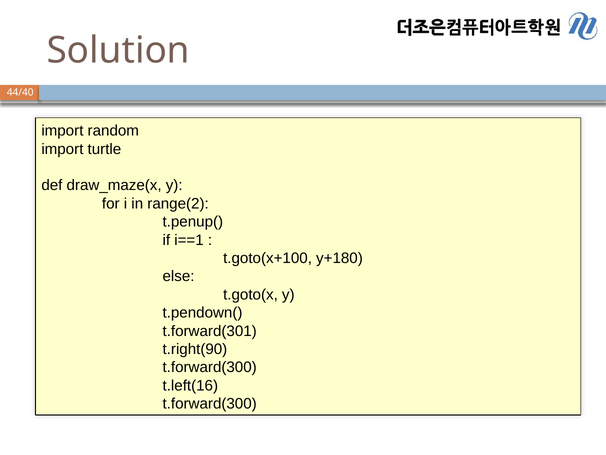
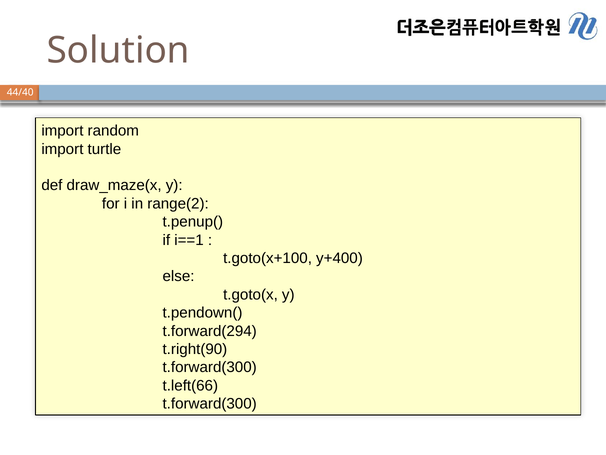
y+180: y+180 -> y+400
t.forward(301: t.forward(301 -> t.forward(294
t.left(16: t.left(16 -> t.left(66
